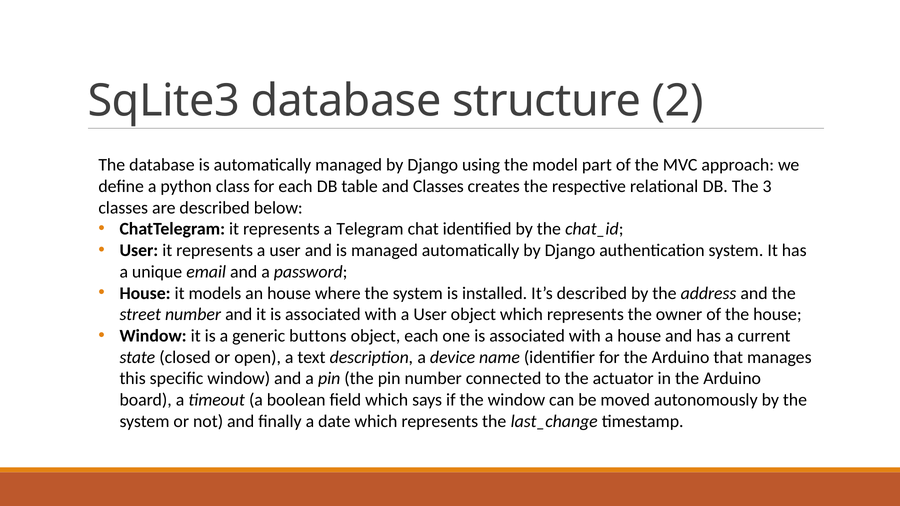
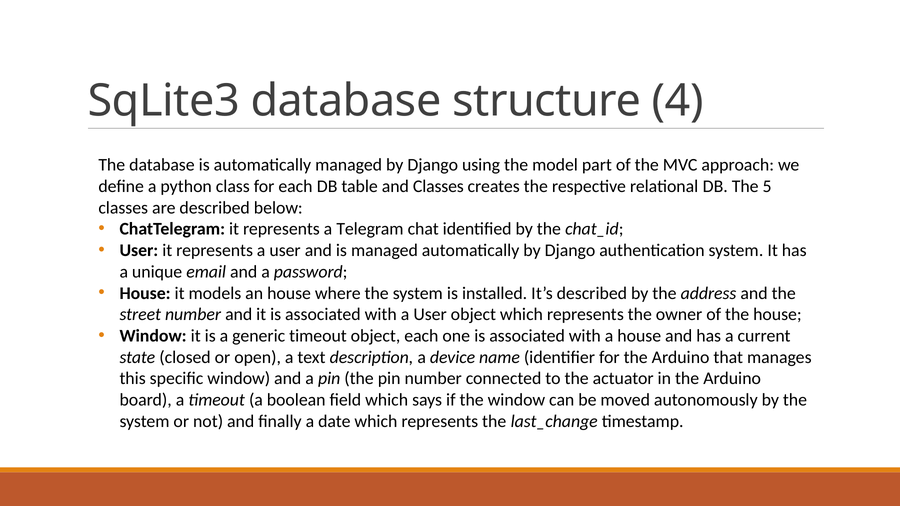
2: 2 -> 4
3: 3 -> 5
generic buttons: buttons -> timeout
